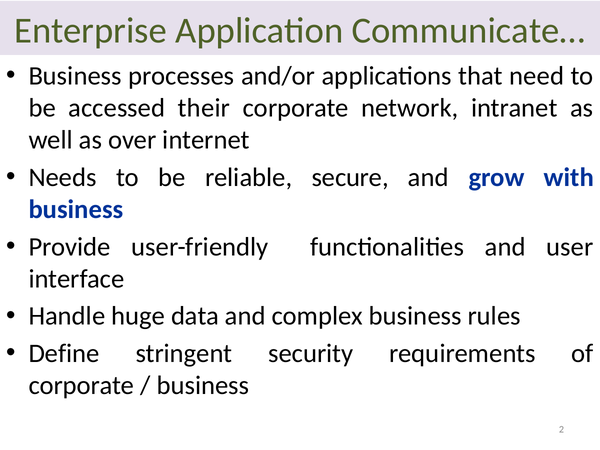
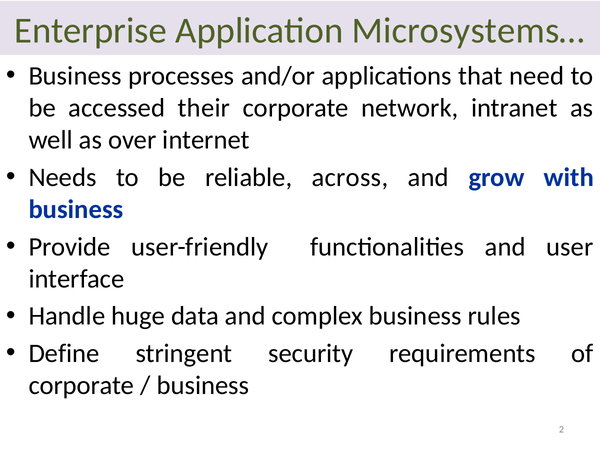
Communicate…: Communicate… -> Microsystems…
secure: secure -> across
